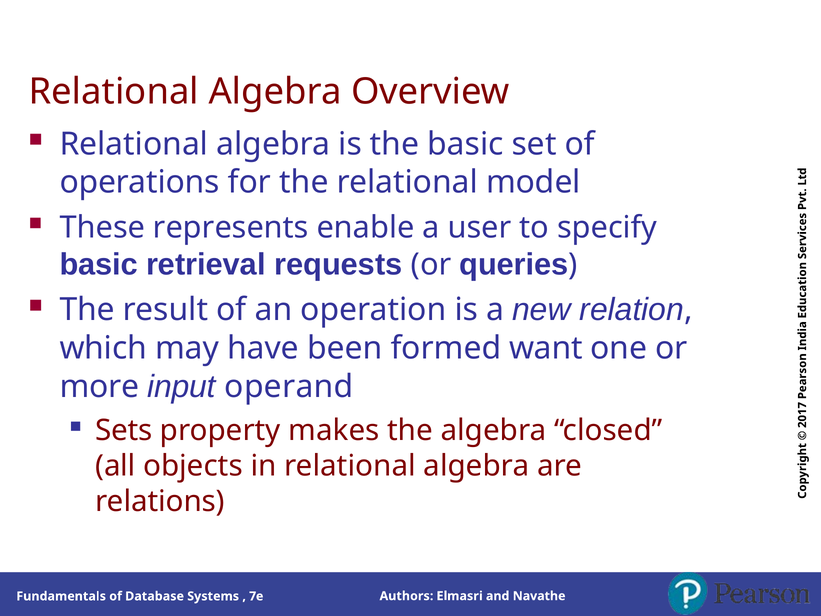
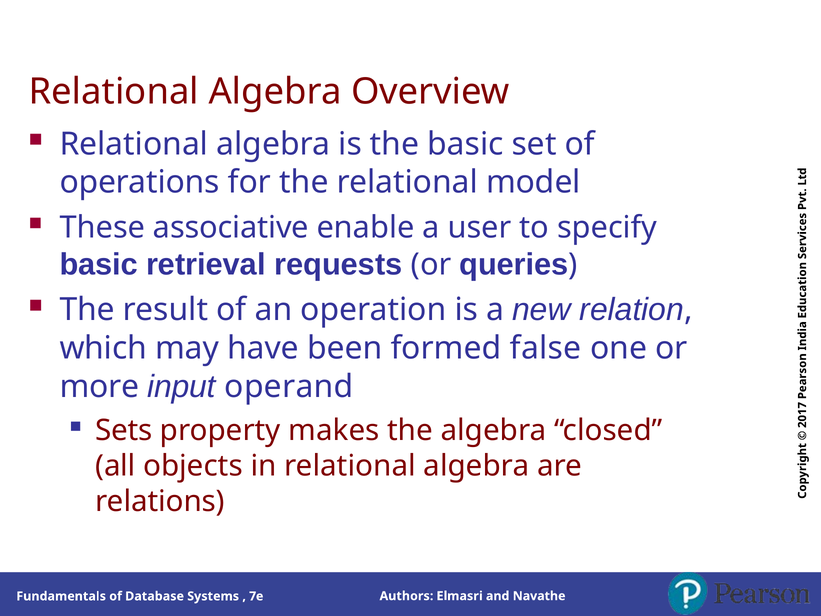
represents: represents -> associative
want: want -> false
